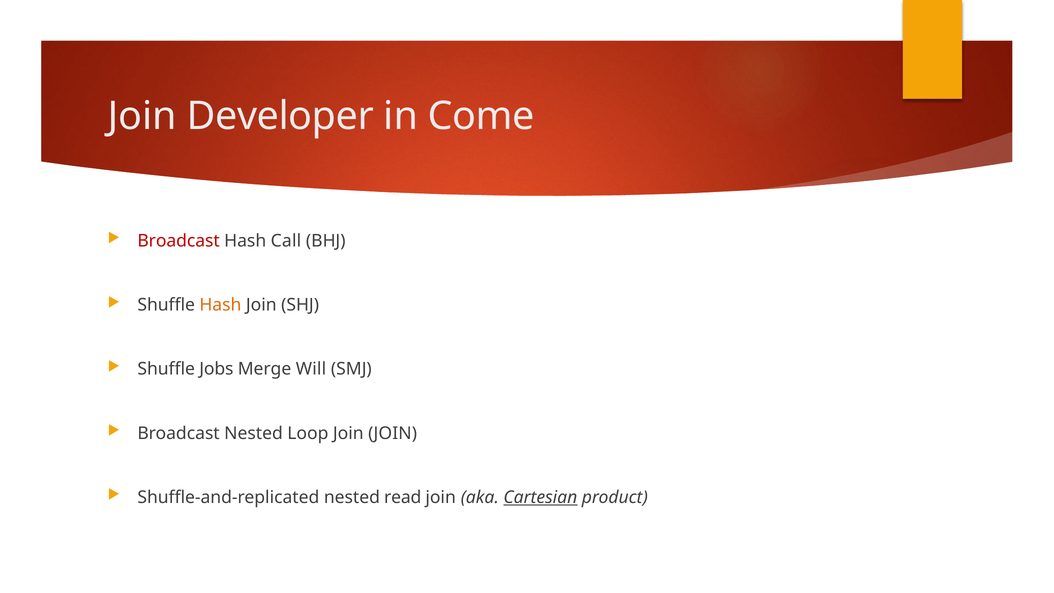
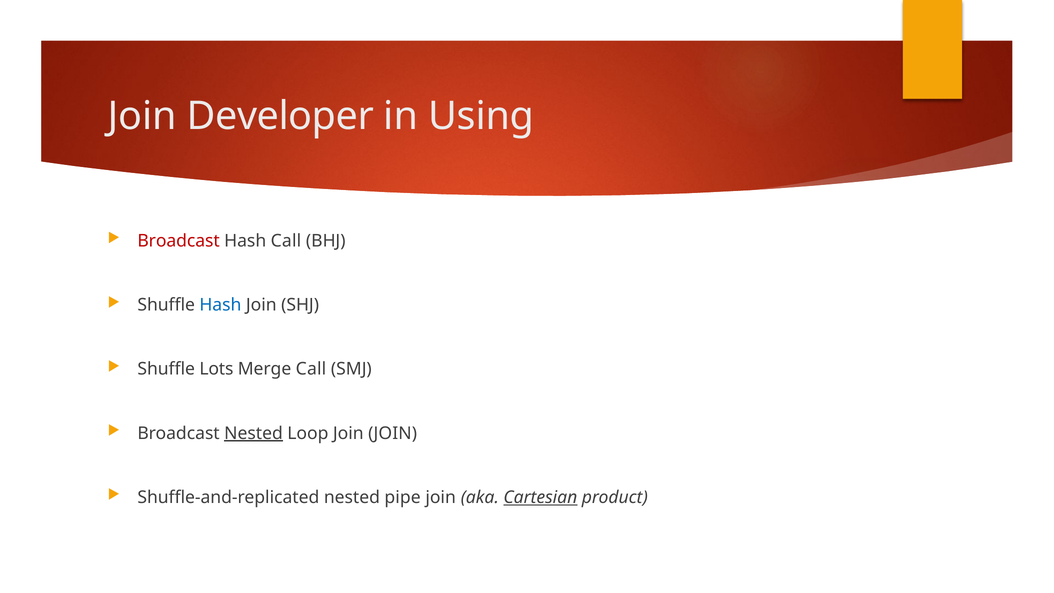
Come: Come -> Using
Hash at (220, 305) colour: orange -> blue
Jobs: Jobs -> Lots
Merge Will: Will -> Call
Nested at (254, 433) underline: none -> present
read: read -> pipe
